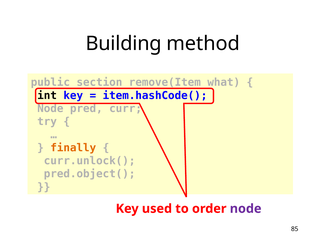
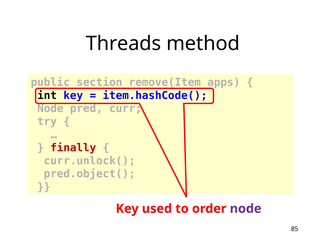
Building: Building -> Threads
what: what -> apps
finally colour: orange -> red
